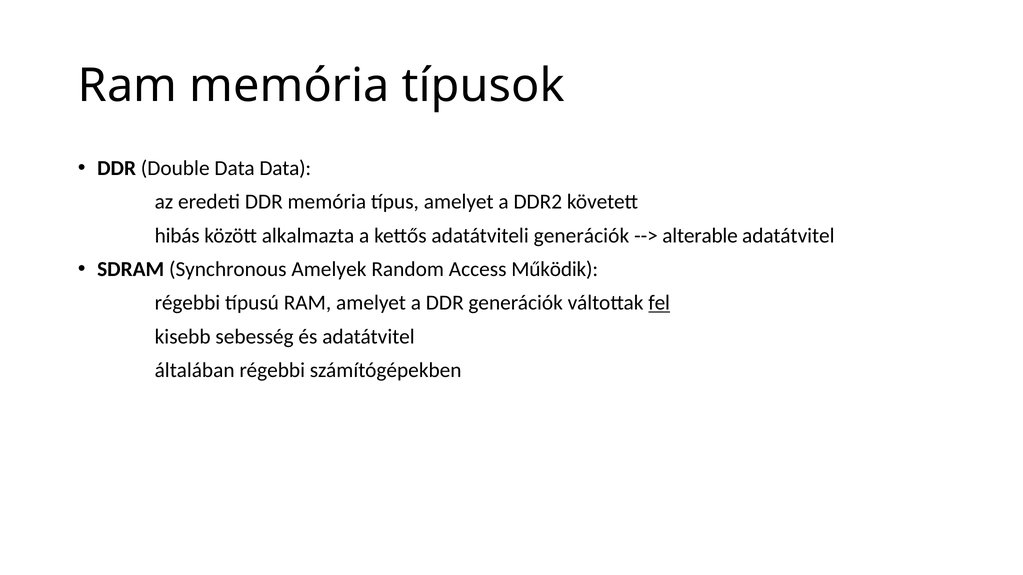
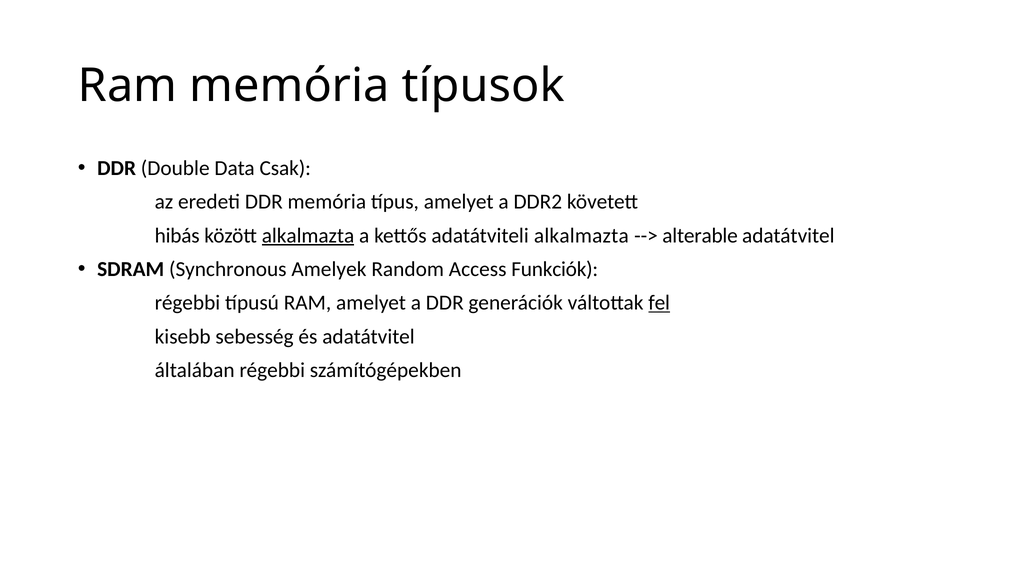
Data Data: Data -> Csak
alkalmazta at (308, 236) underline: none -> present
adatátviteli generációk: generációk -> alkalmazta
Működik: Működik -> Funkciók
